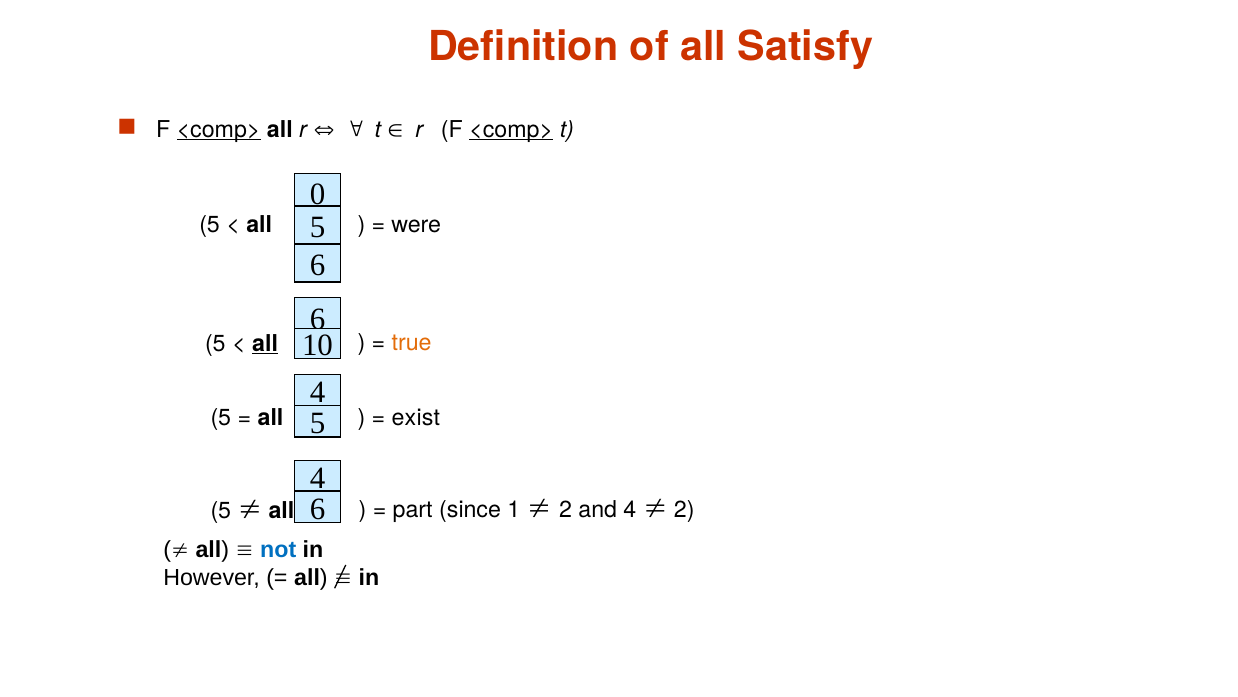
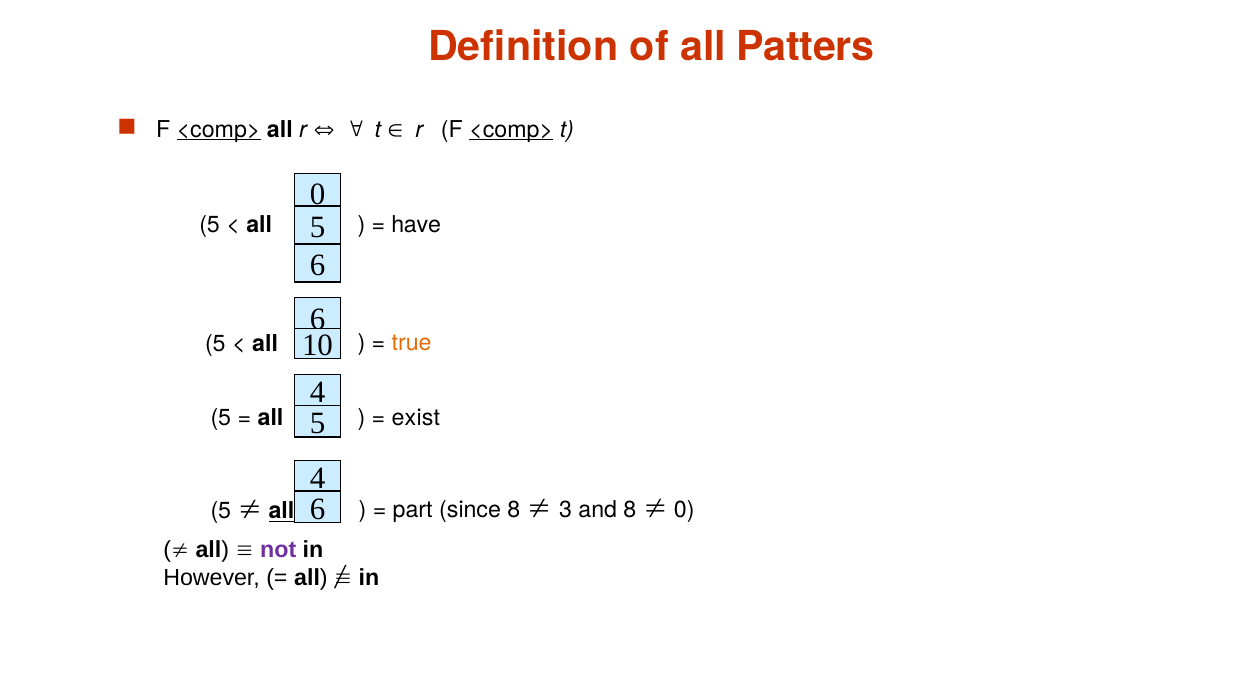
Satisfy: Satisfy -> Patters
were: were -> have
all at (265, 343) underline: present -> none
all at (281, 511) underline: none -> present
since 1: 1 -> 8
2 at (566, 509): 2 -> 3
and 4: 4 -> 8
2 at (684, 509): 2 -> 0
not colour: blue -> purple
